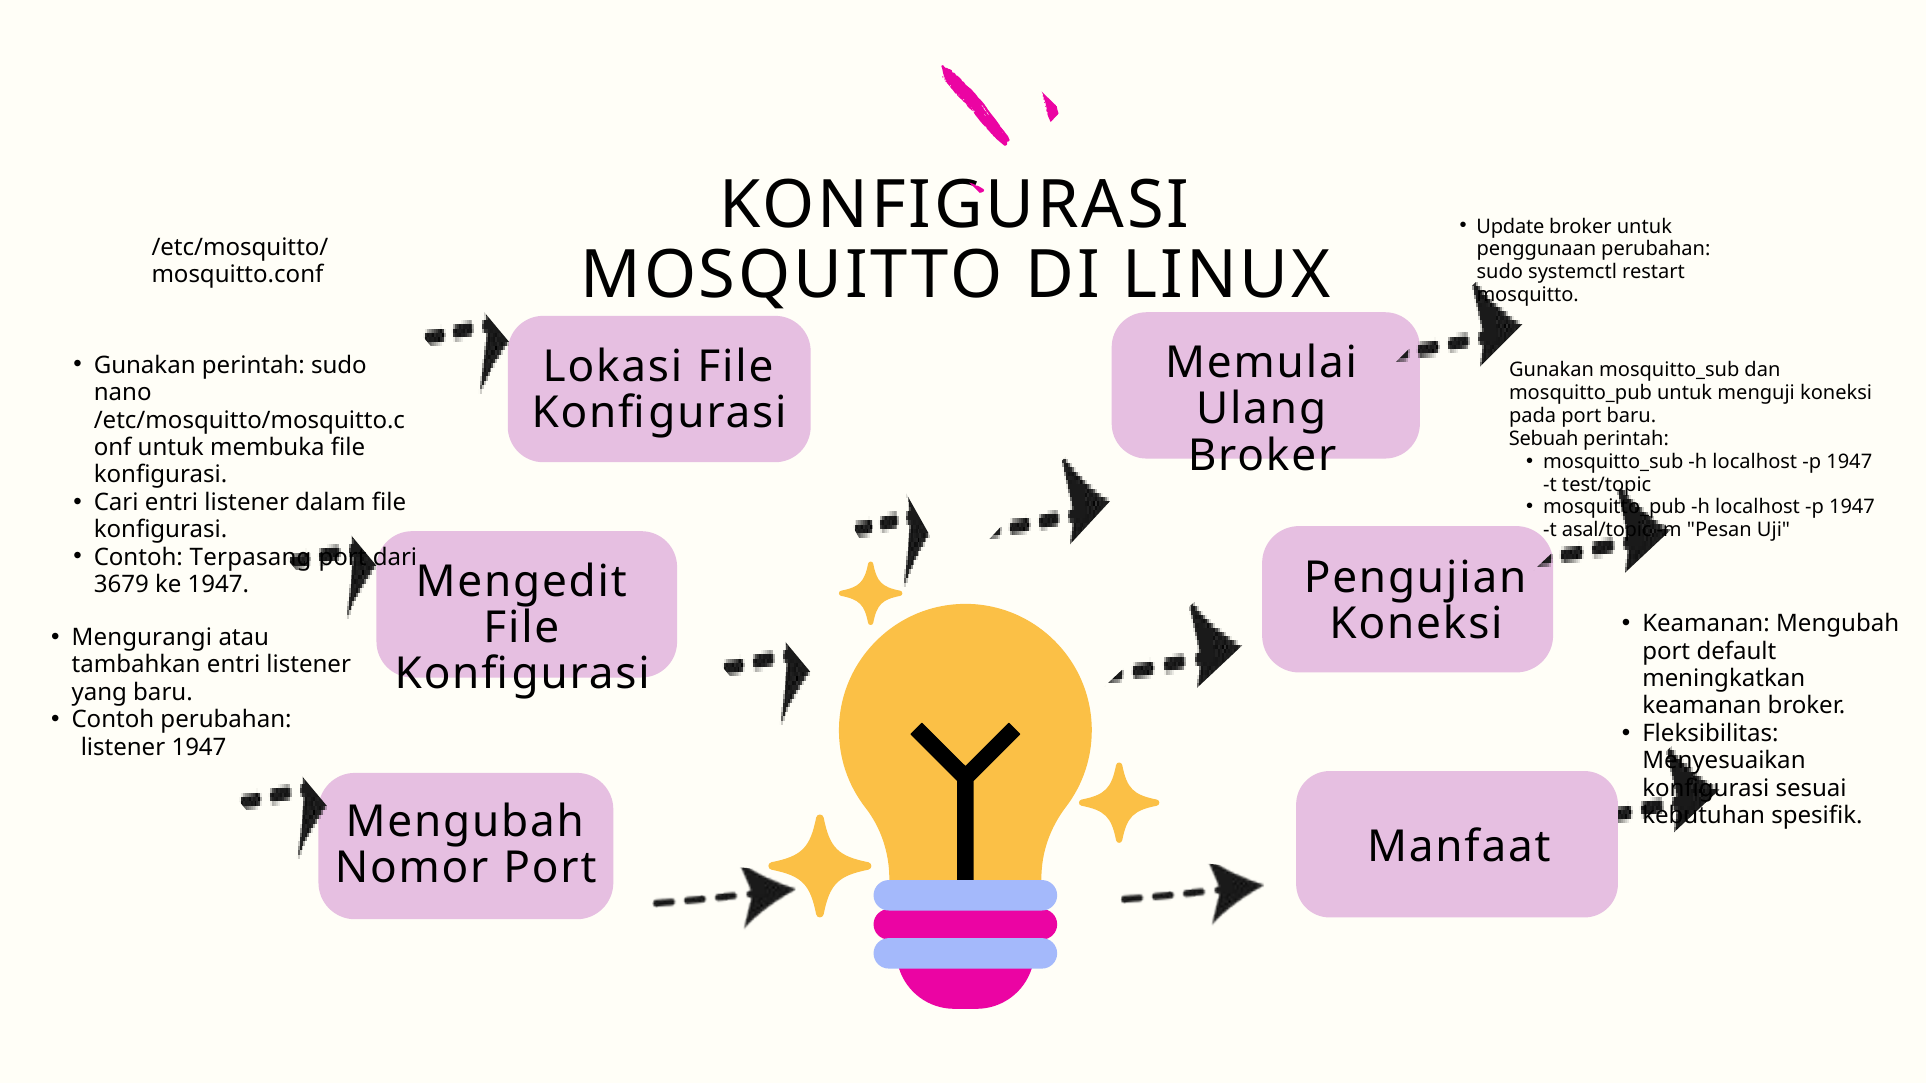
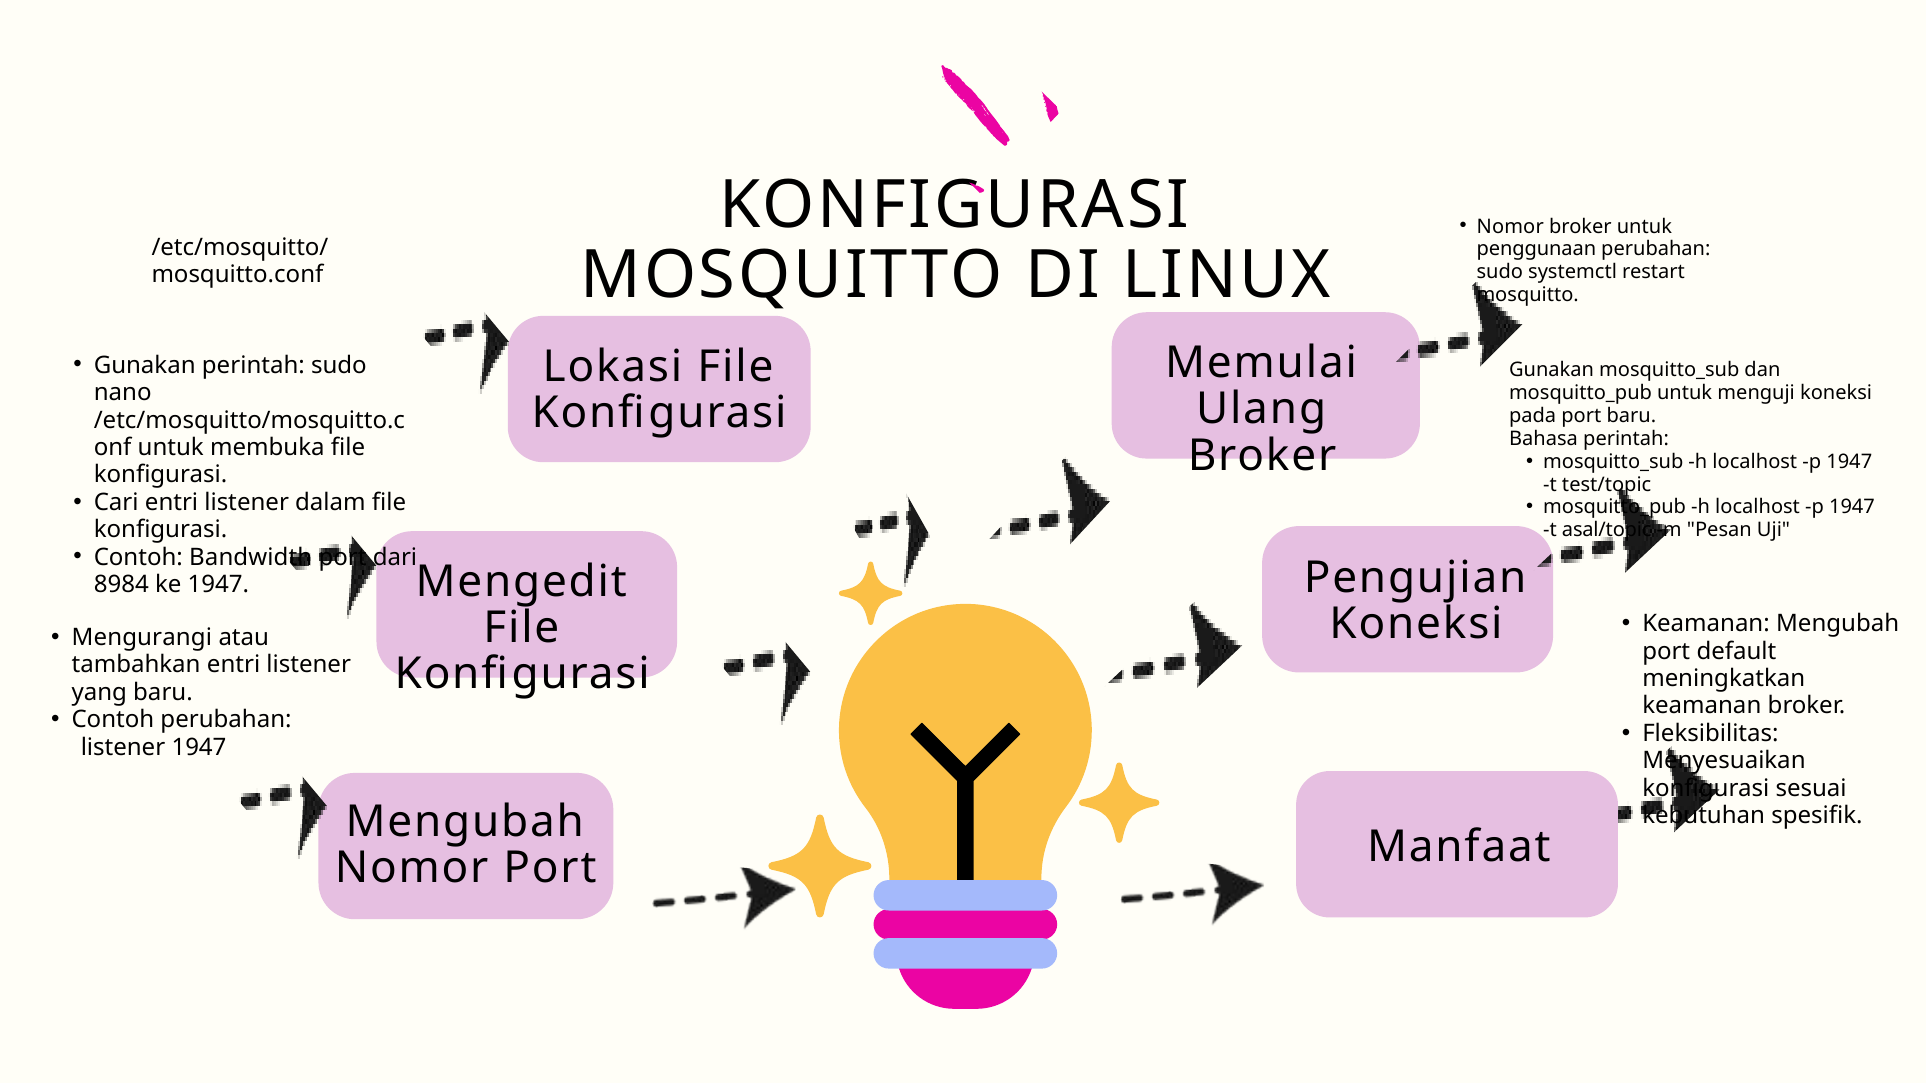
Update at (1510, 227): Update -> Nomor
Sebuah: Sebuah -> Bahasa
Terpasang: Terpasang -> Bandwidth
3679: 3679 -> 8984
